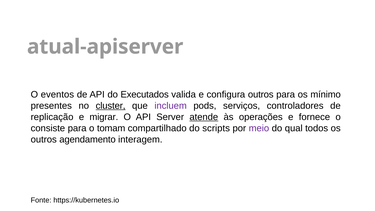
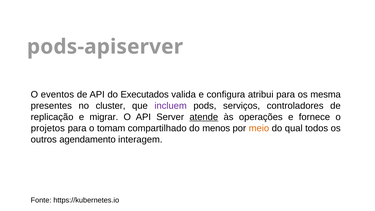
atual-apiserver: atual-apiserver -> pods-apiserver
configura outros: outros -> atribui
mínimo: mínimo -> mesma
cluster underline: present -> none
consiste: consiste -> projetos
scripts: scripts -> menos
meio colour: purple -> orange
